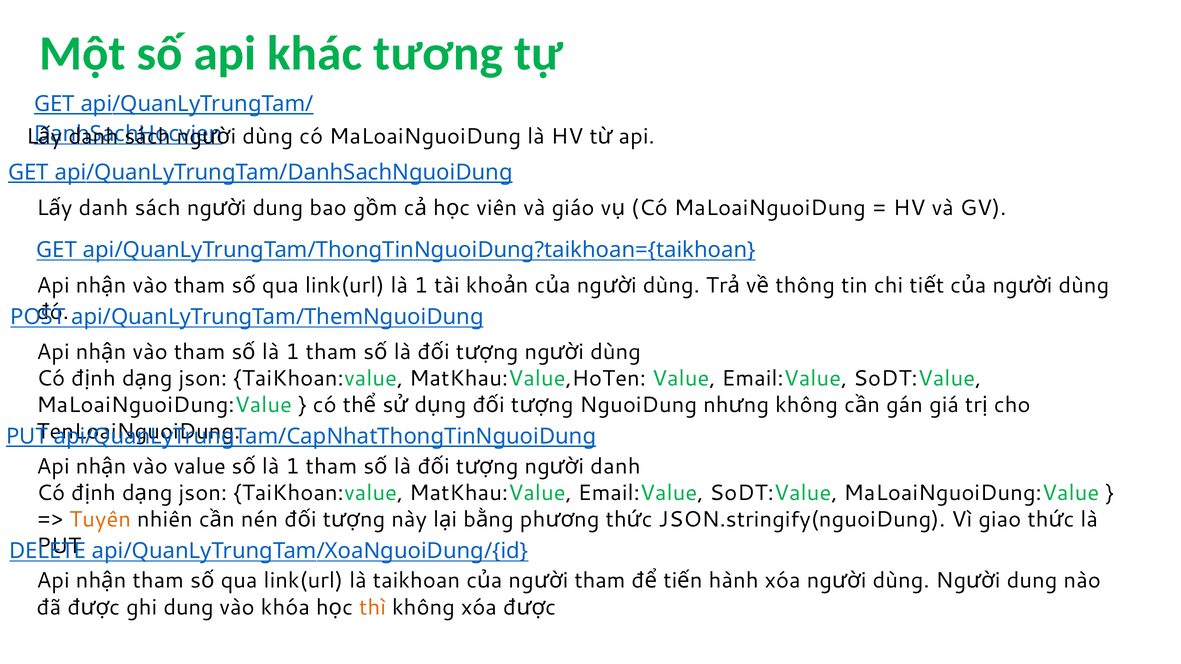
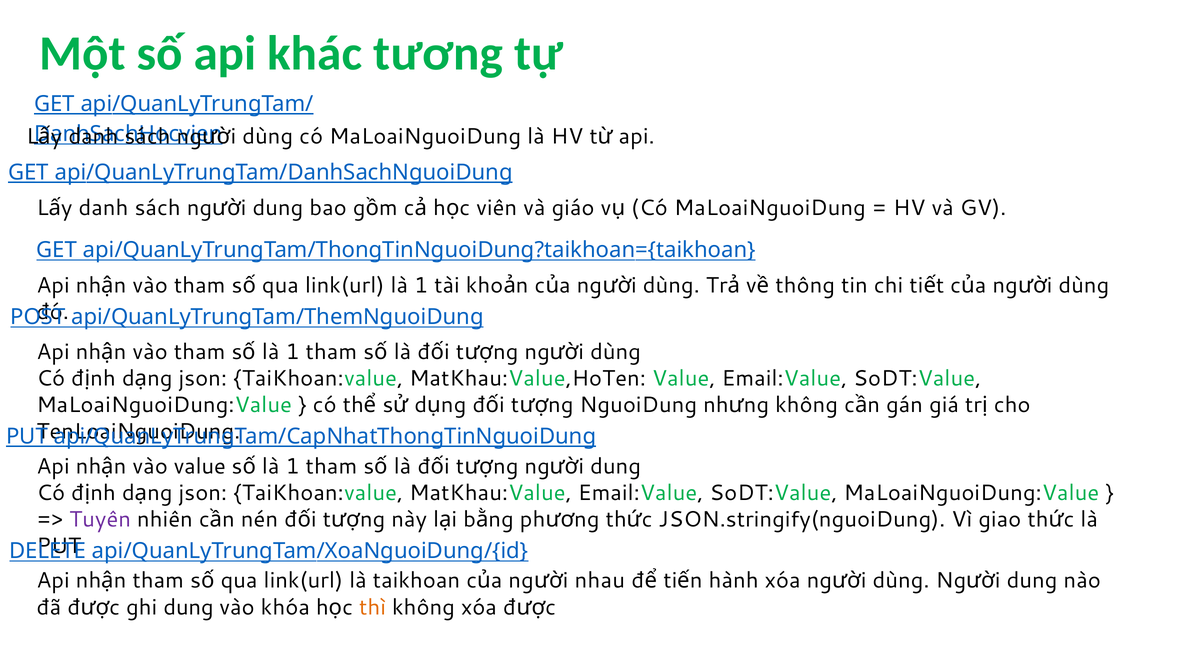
danh at (615, 467): danh -> dung
Tuyên colour: orange -> purple
tham at (600, 581): tham -> nhau
